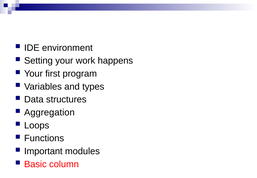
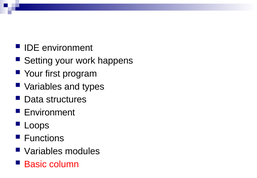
Aggregation at (49, 112): Aggregation -> Environment
Important at (43, 151): Important -> Variables
